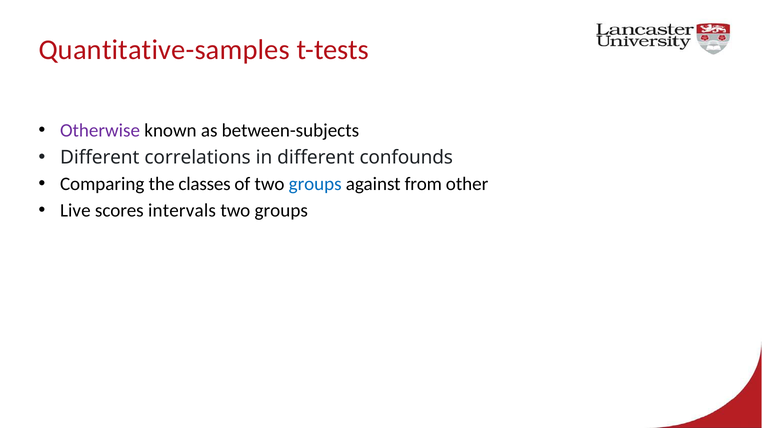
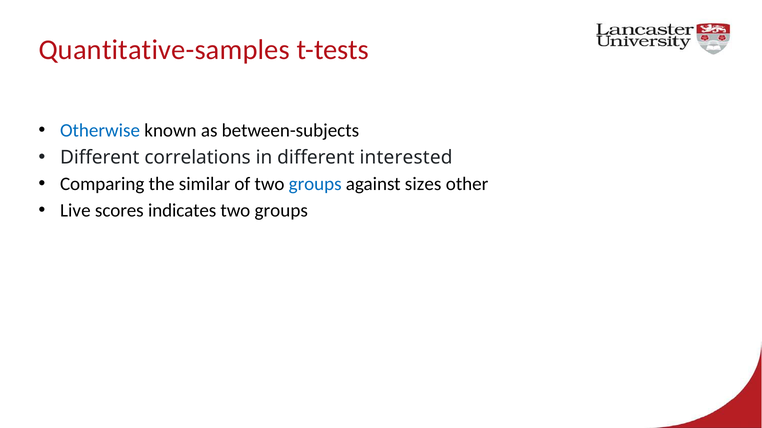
Otherwise colour: purple -> blue
confounds: confounds -> interested
classes: classes -> similar
from: from -> sizes
intervals: intervals -> indicates
